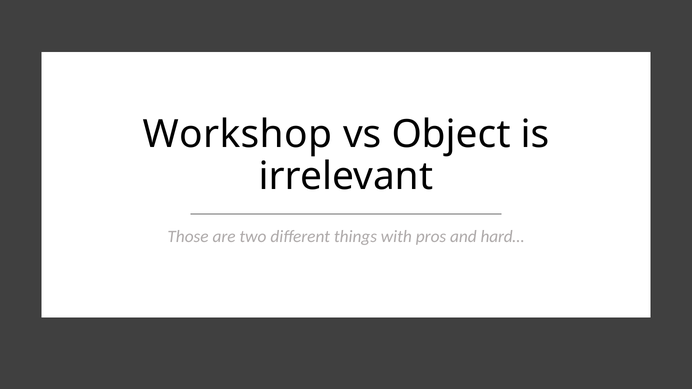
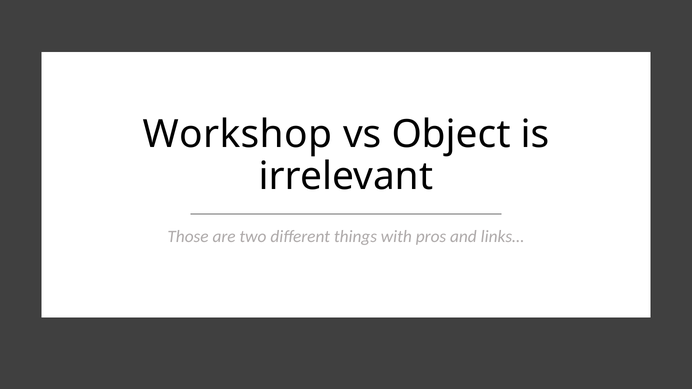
hard…: hard… -> links…
